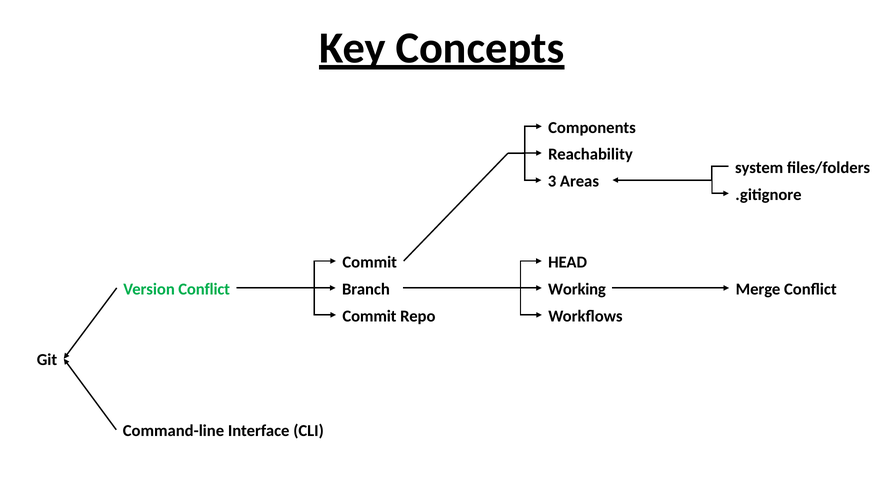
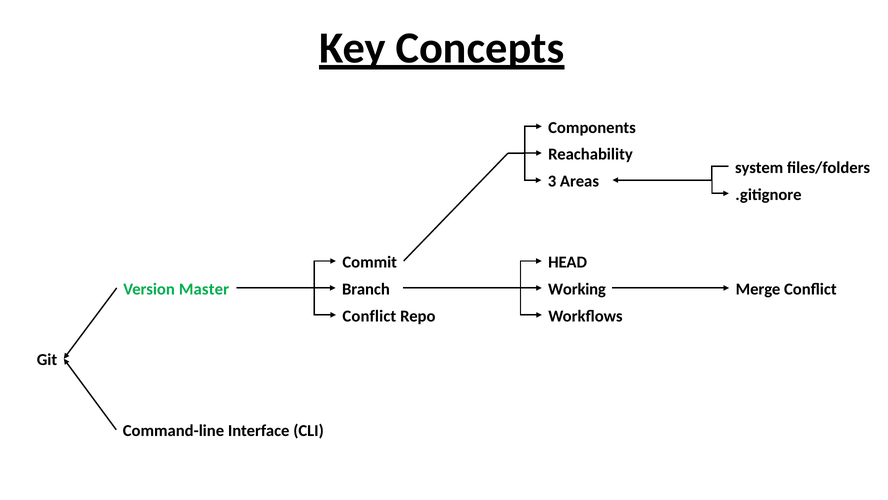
Version Conflict: Conflict -> Master
Commit at (369, 316): Commit -> Conflict
